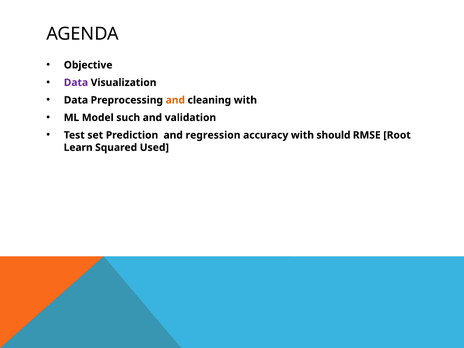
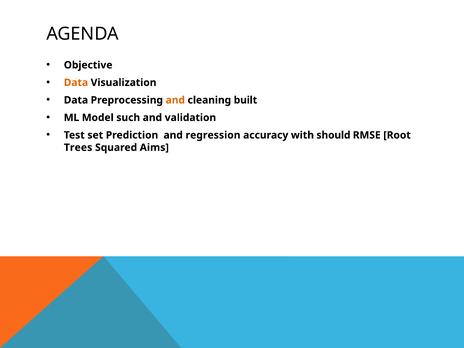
Data at (76, 83) colour: purple -> orange
cleaning with: with -> built
Learn: Learn -> Trees
Used: Used -> Aims
